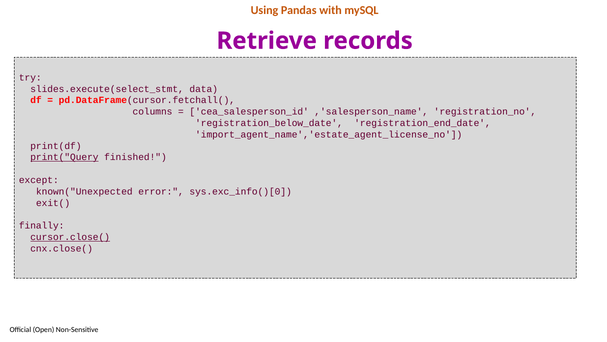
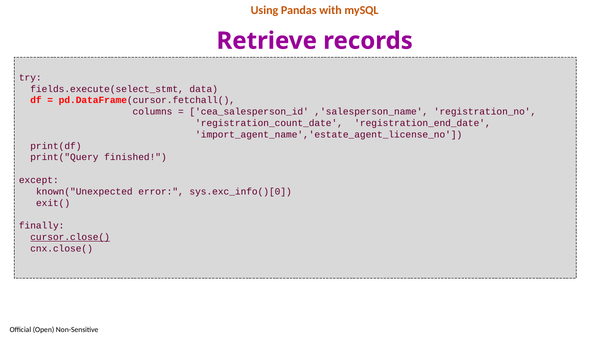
slides.execute(select_stmt: slides.execute(select_stmt -> fields.execute(select_stmt
registration_below_date: registration_below_date -> registration_count_date
print("Query underline: present -> none
